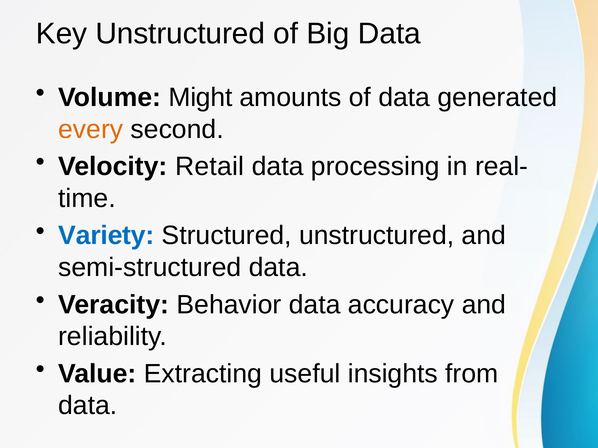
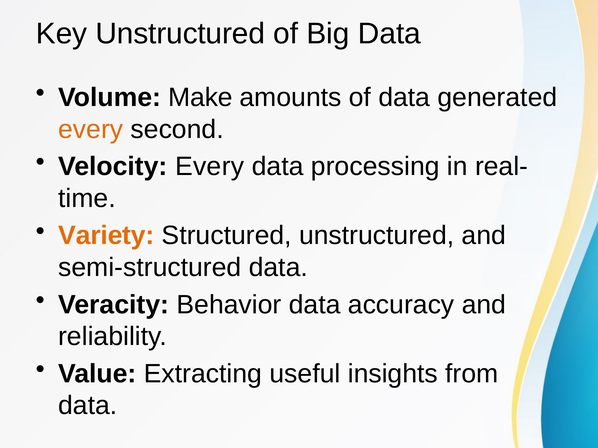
Might: Might -> Make
Velocity Retail: Retail -> Every
Variety colour: blue -> orange
